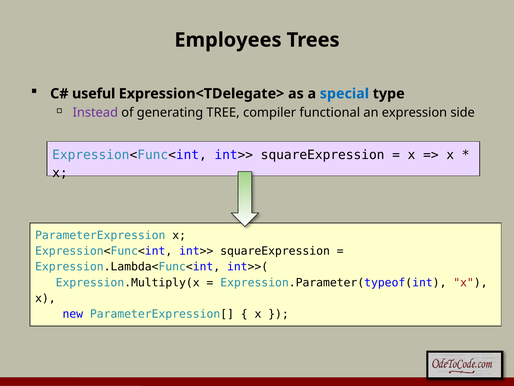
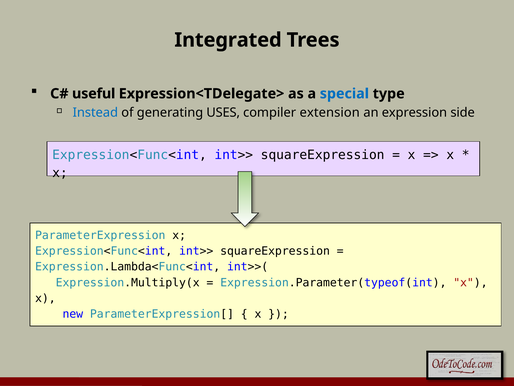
Employees: Employees -> Integrated
Instead colour: purple -> blue
TREE: TREE -> USES
functional: functional -> extension
